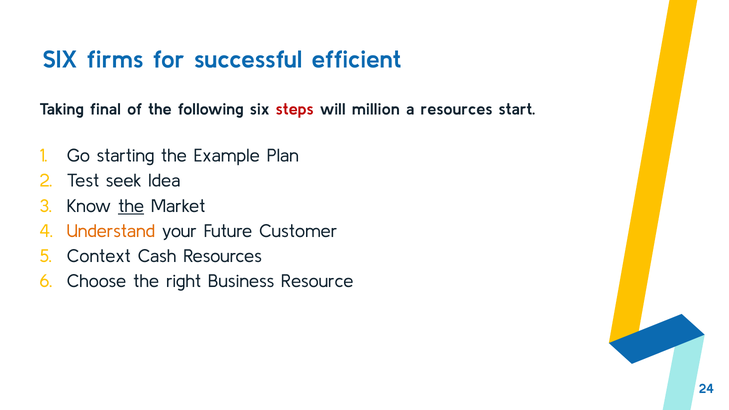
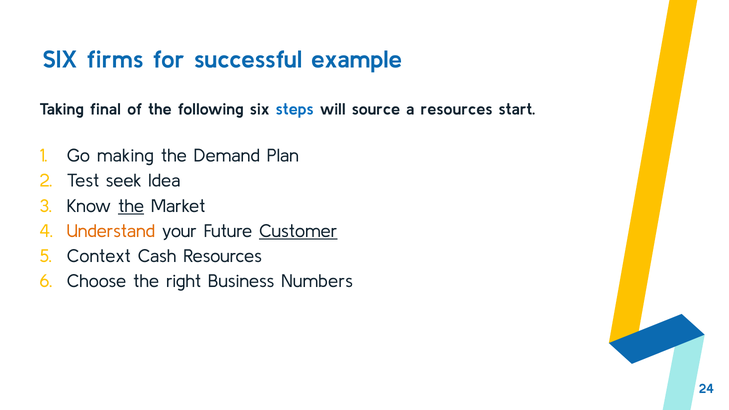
efficient: efficient -> example
steps colour: red -> blue
million: million -> source
starting: starting -> making
Example: Example -> Demand
Customer underline: none -> present
Resource: Resource -> Numbers
